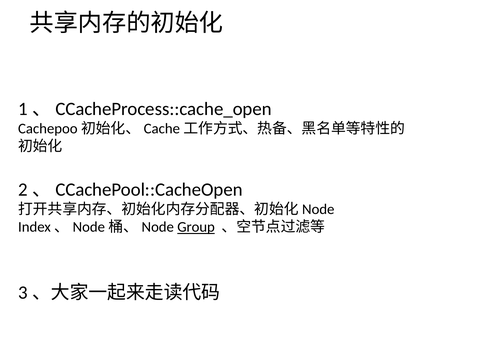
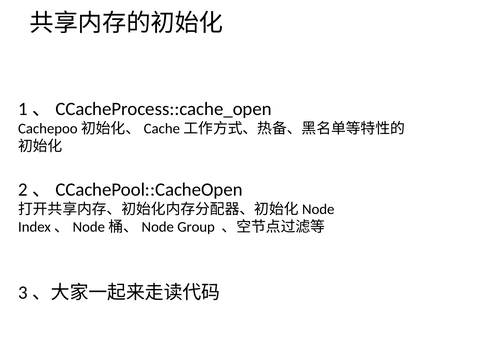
Group underline: present -> none
